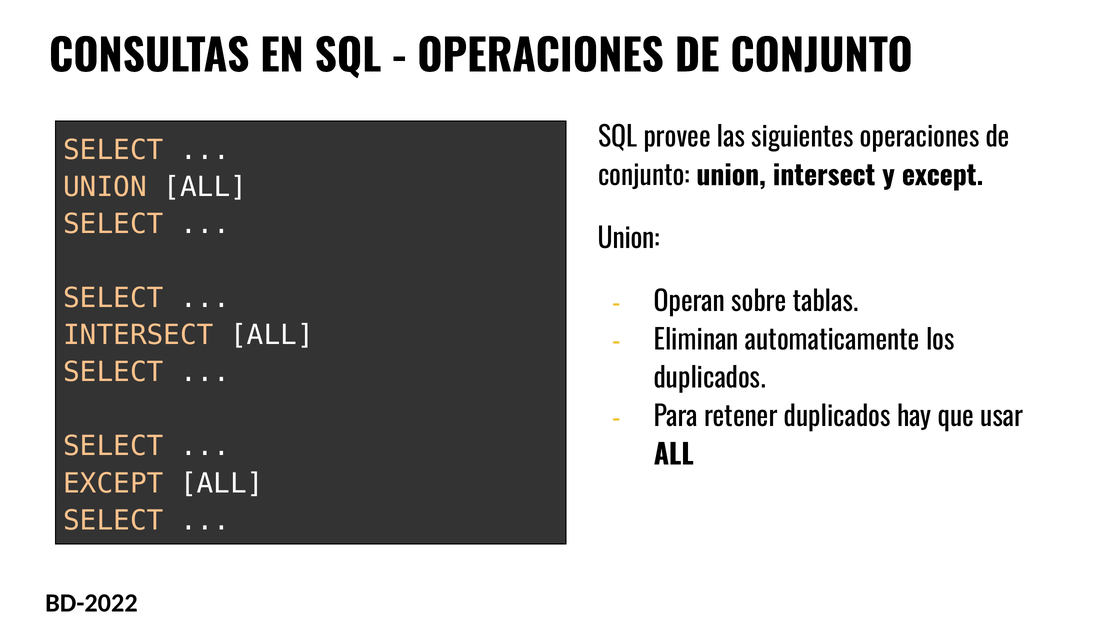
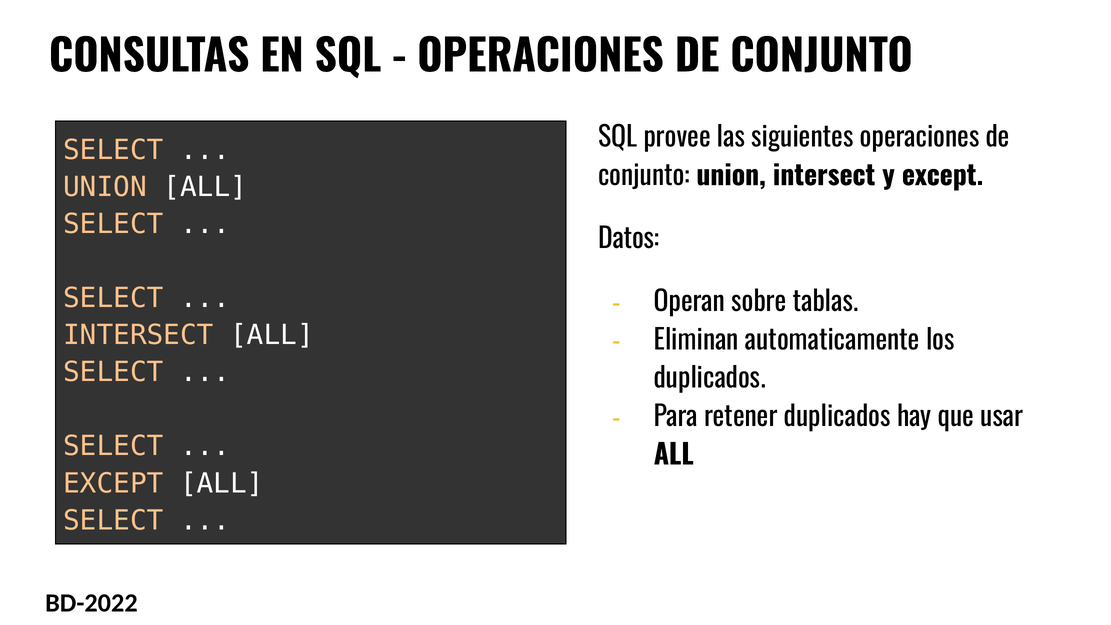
Union at (629, 239): Union -> Datos
